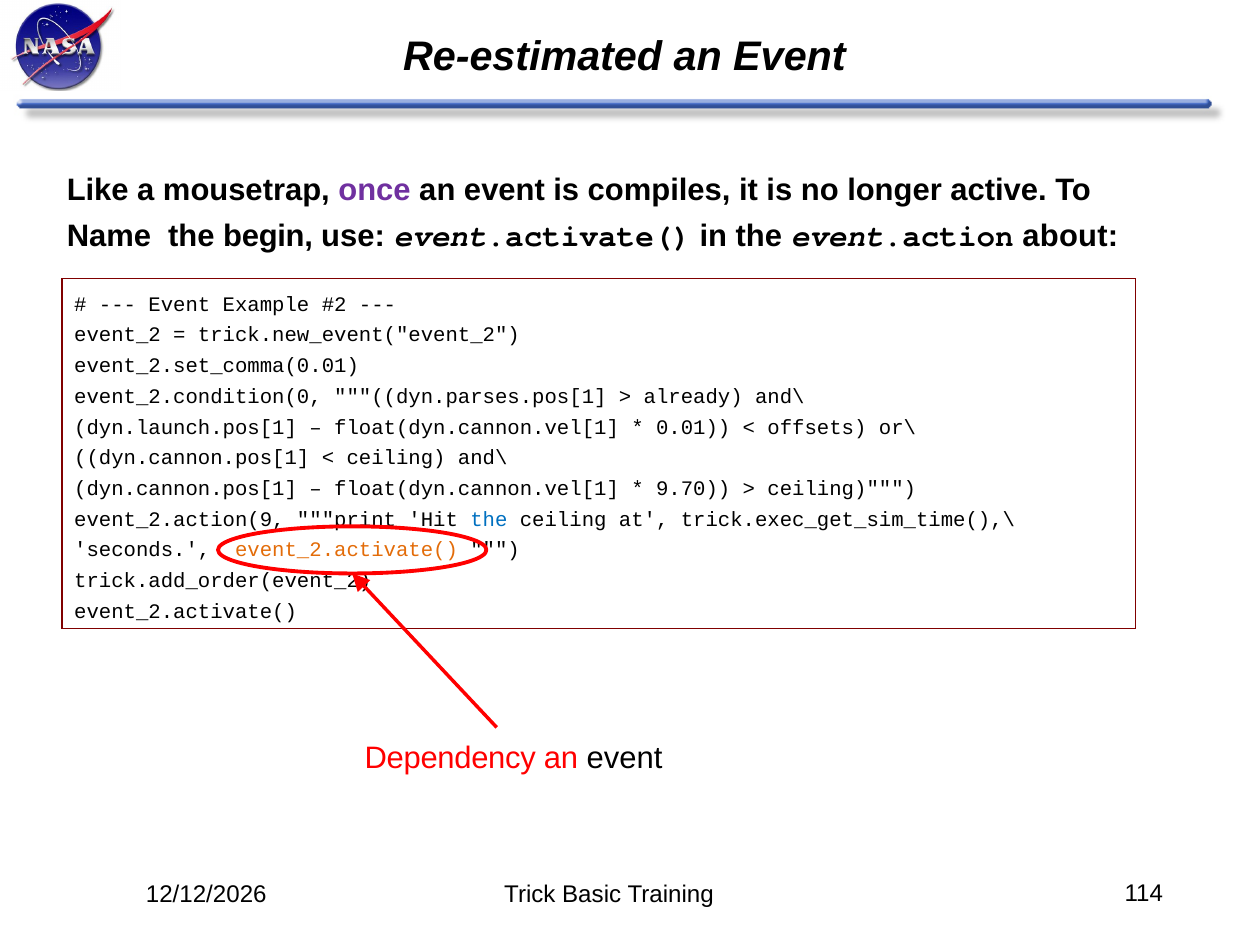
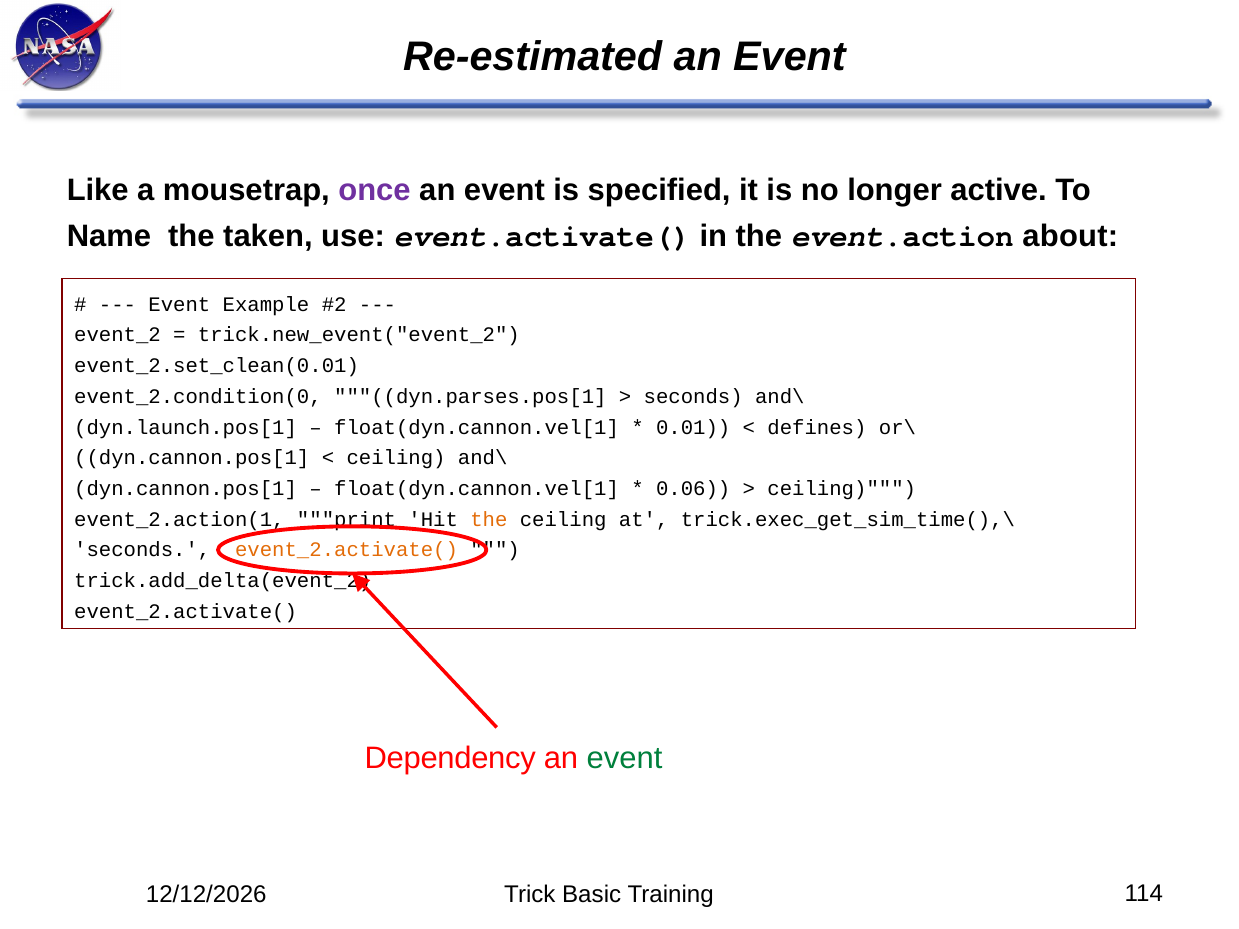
compiles: compiles -> specified
begin: begin -> taken
event_2.set_comma(0.01: event_2.set_comma(0.01 -> event_2.set_clean(0.01
already at (693, 397): already -> seconds
offsets: offsets -> defines
9.70: 9.70 -> 0.06
event_2.action(9: event_2.action(9 -> event_2.action(1
the at (489, 519) colour: blue -> orange
trick.add_order(event_2: trick.add_order(event_2 -> trick.add_delta(event_2
event at (625, 758) colour: black -> green
